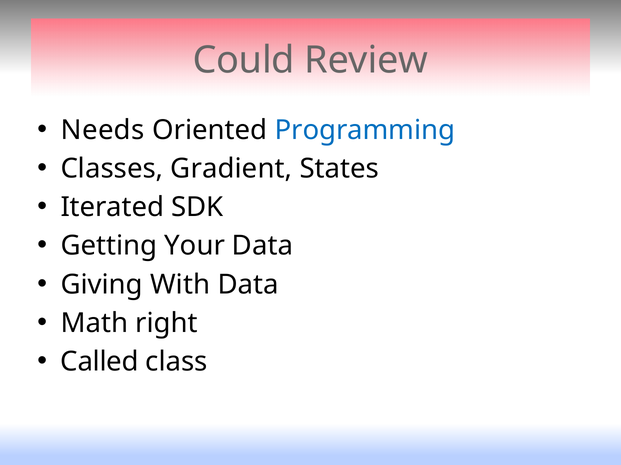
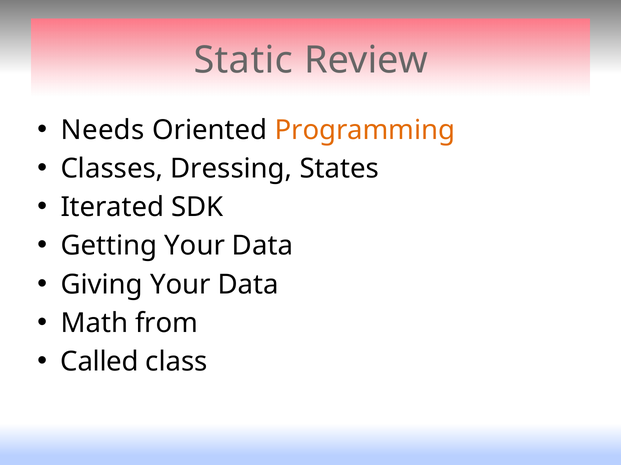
Could: Could -> Static
Programming colour: blue -> orange
Gradient: Gradient -> Dressing
Giving With: With -> Your
right: right -> from
